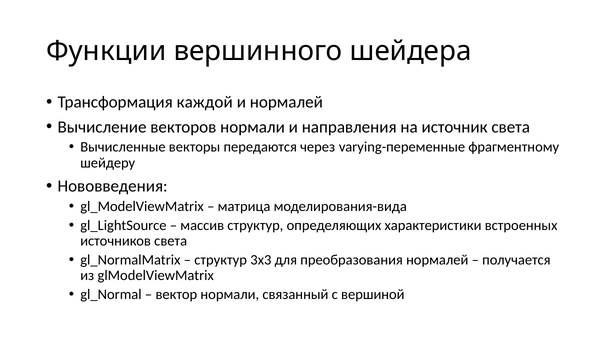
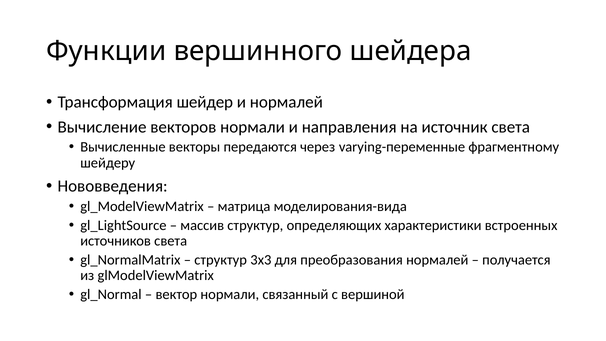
каждой: каждой -> шейдер
